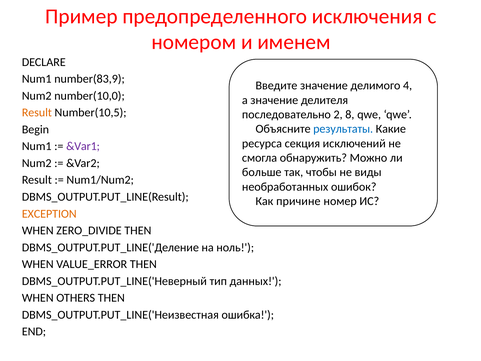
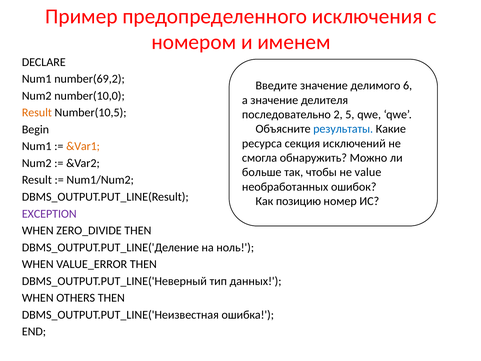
number(83,9: number(83,9 -> number(69,2
4: 4 -> 6
8: 8 -> 5
&Var1 colour: purple -> orange
виды: виды -> value
причине: причине -> позицию
EXCEPTION colour: orange -> purple
